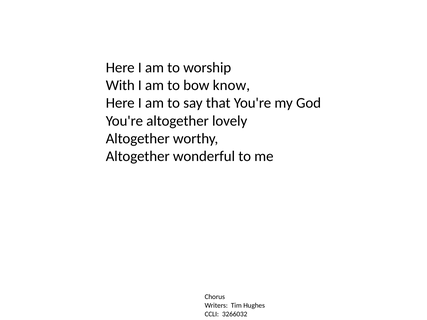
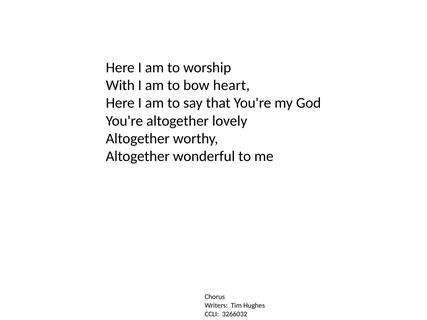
know: know -> heart
